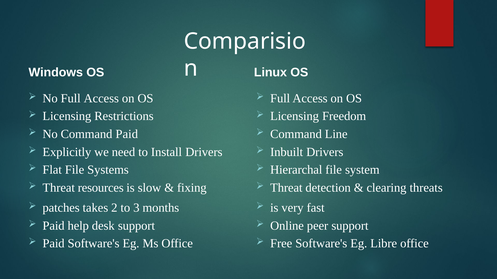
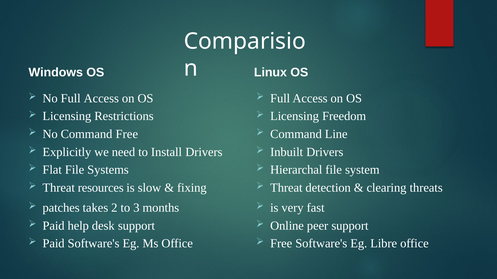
Command Paid: Paid -> Free
